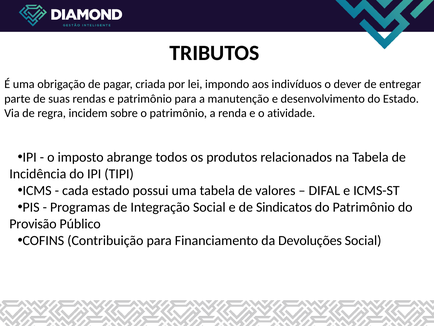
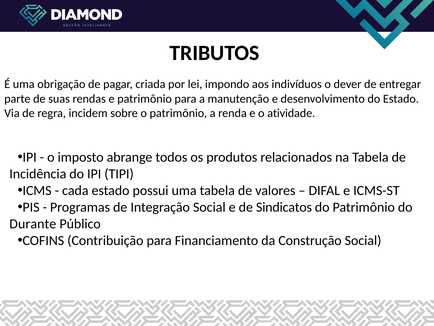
Provisão: Provisão -> Durante
Devoluções: Devoluções -> Construção
